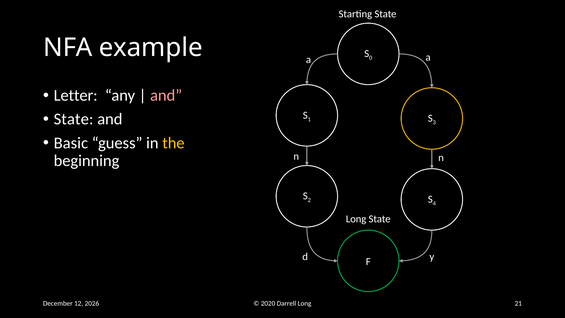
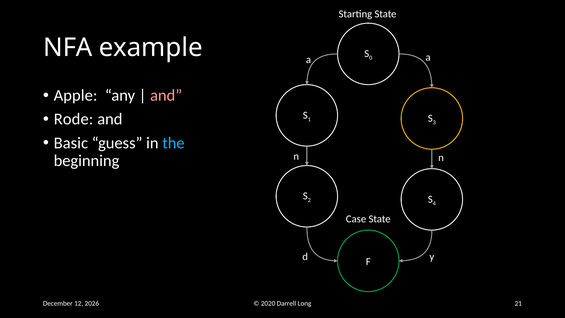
Letter: Letter -> Apple
State at (74, 119): State -> Rode
the colour: yellow -> light blue
Long at (356, 219): Long -> Case
